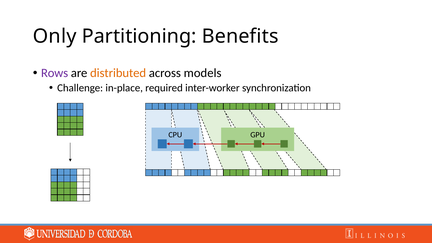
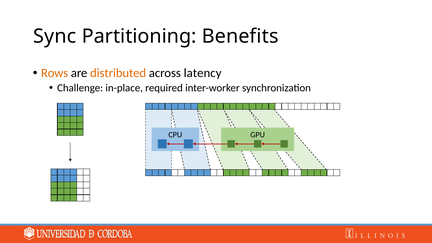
Only: Only -> Sync
Rows colour: purple -> orange
models: models -> latency
